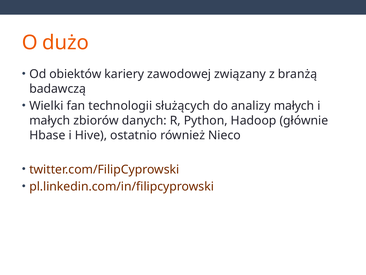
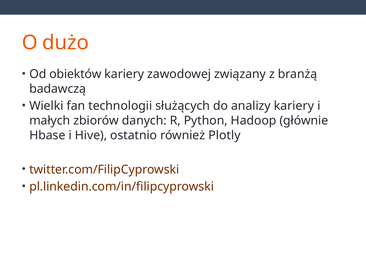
analizy małych: małych -> kariery
Nieco: Nieco -> Plotly
